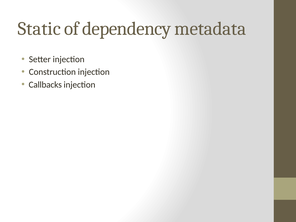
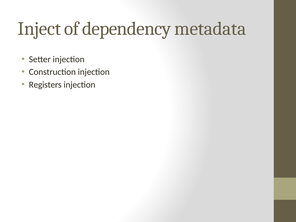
Static: Static -> Inject
Callbacks: Callbacks -> Registers
